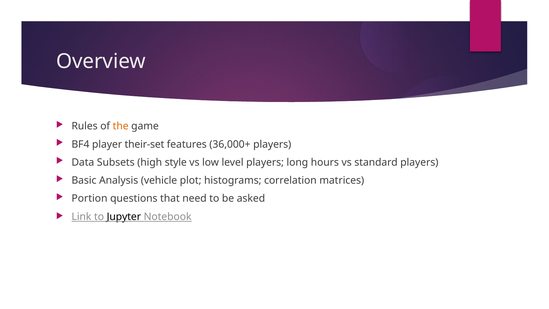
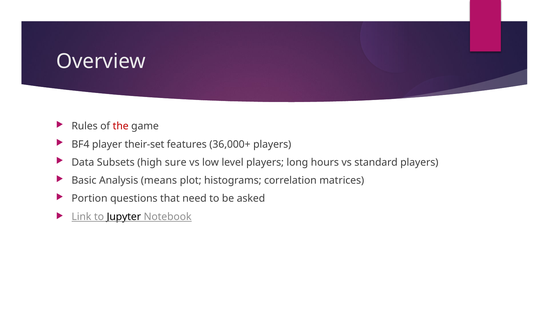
the colour: orange -> red
style: style -> sure
vehicle: vehicle -> means
